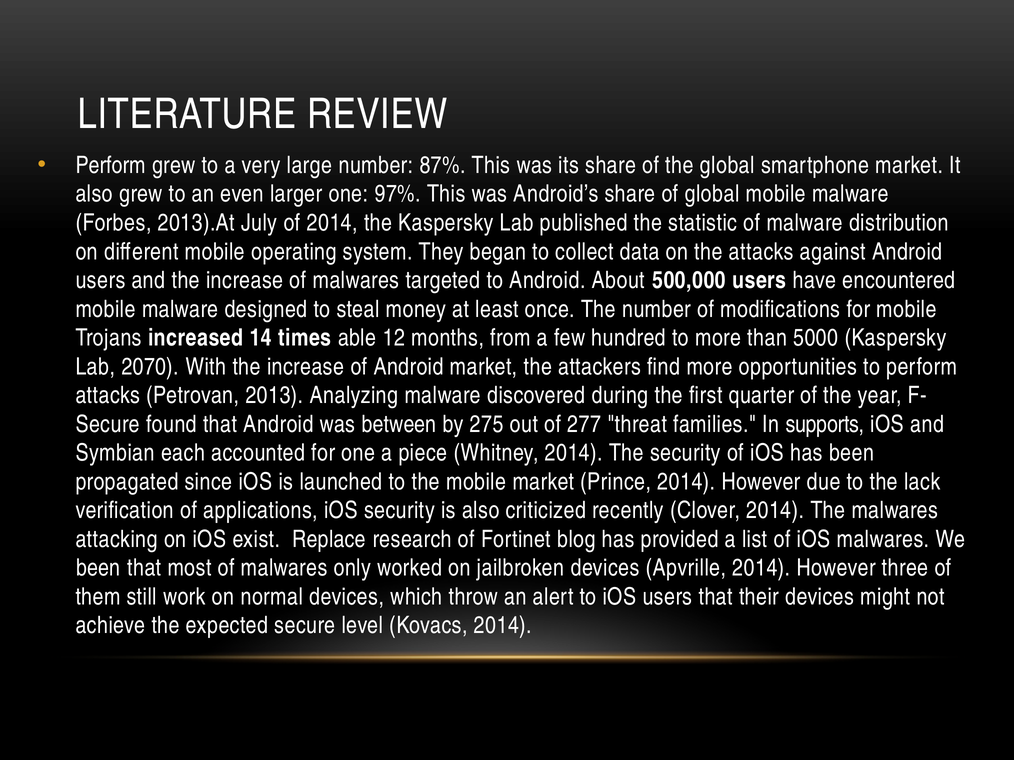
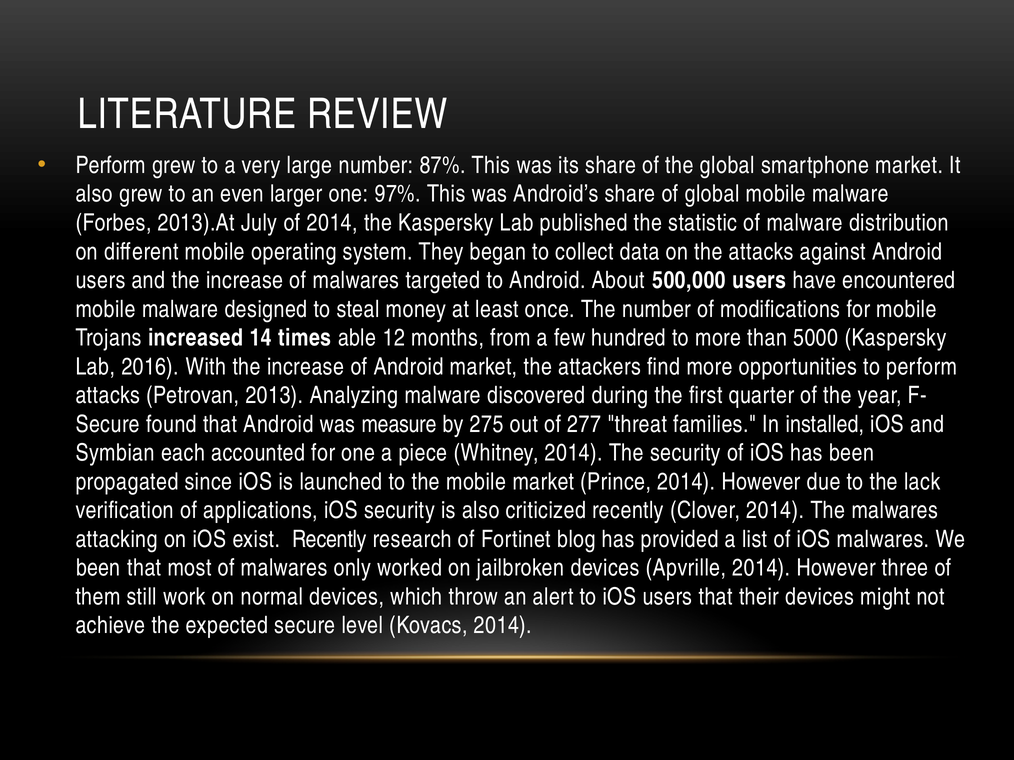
2070: 2070 -> 2016
between: between -> measure
supports: supports -> installed
exist Replace: Replace -> Recently
